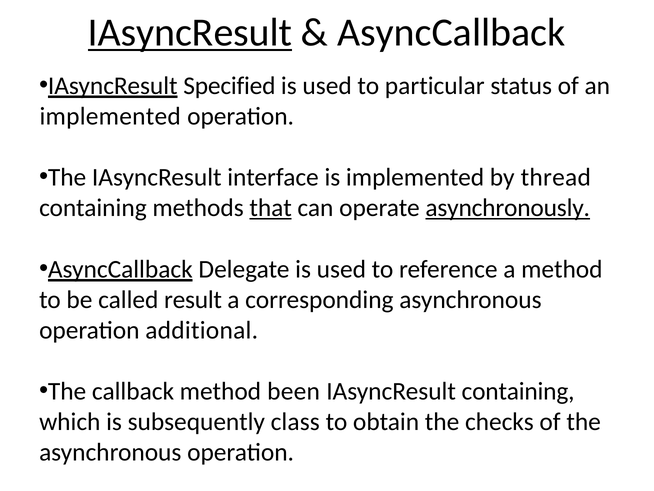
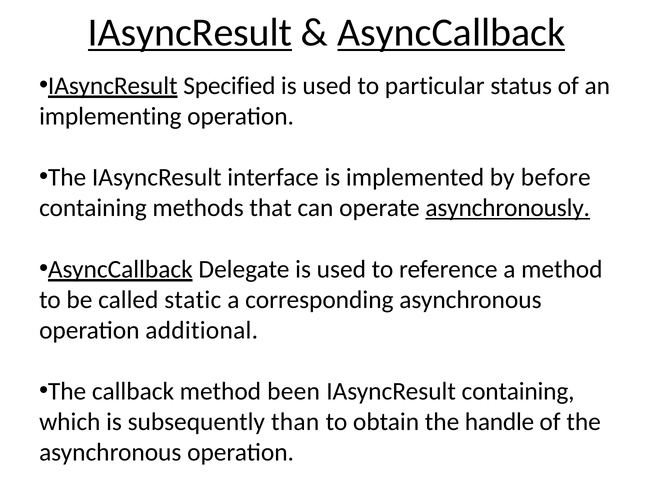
AsyncCallback at (451, 33) underline: none -> present
implemented at (110, 116): implemented -> implementing
thread: thread -> before
that underline: present -> none
result: result -> static
class: class -> than
checks: checks -> handle
